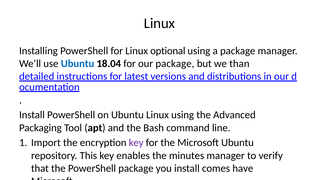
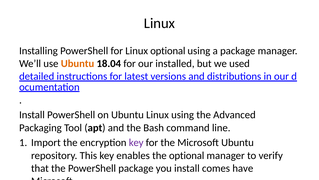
Ubuntu at (78, 63) colour: blue -> orange
our package: package -> installed
than: than -> used
the minutes: minutes -> optional
